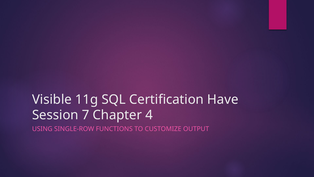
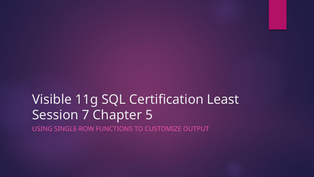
Have: Have -> Least
4: 4 -> 5
